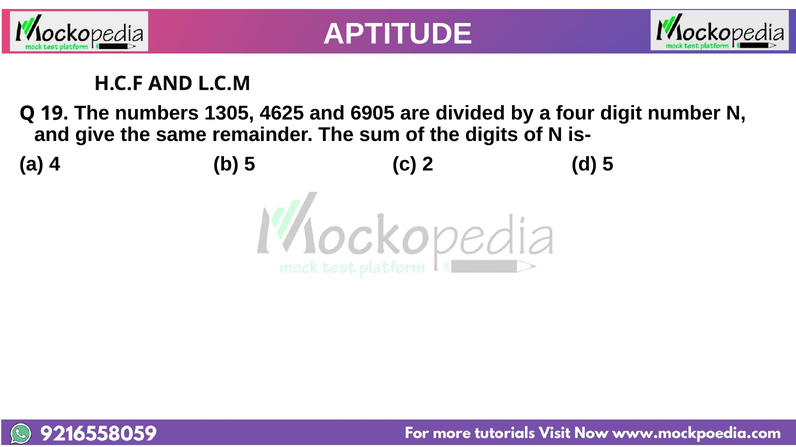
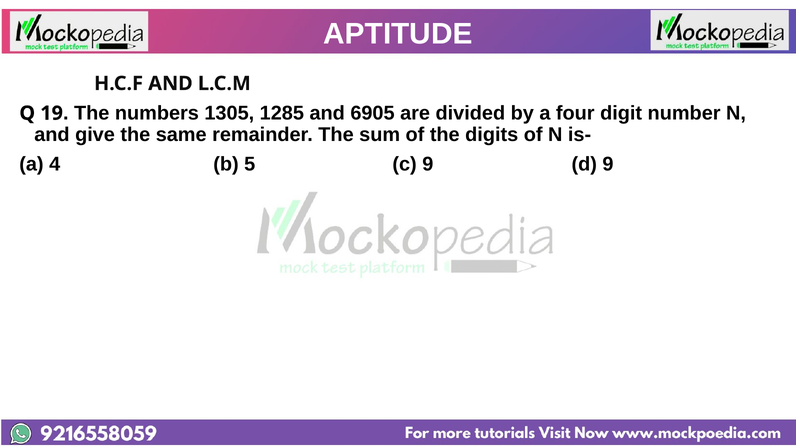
4625: 4625 -> 1285
c 2: 2 -> 9
d 5: 5 -> 9
